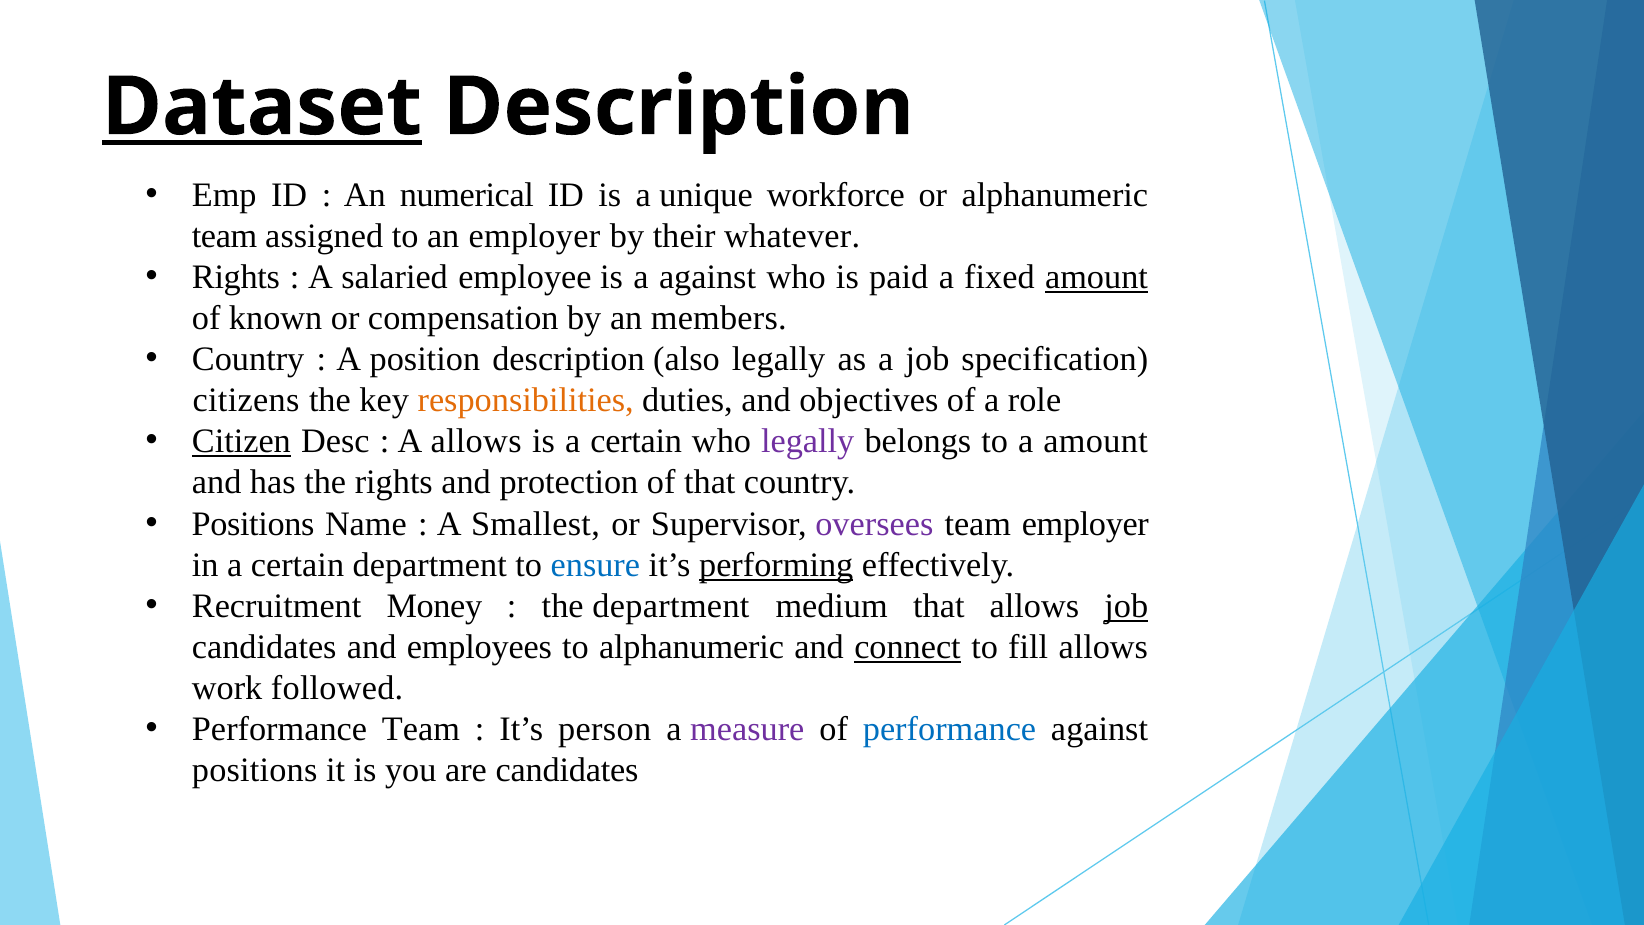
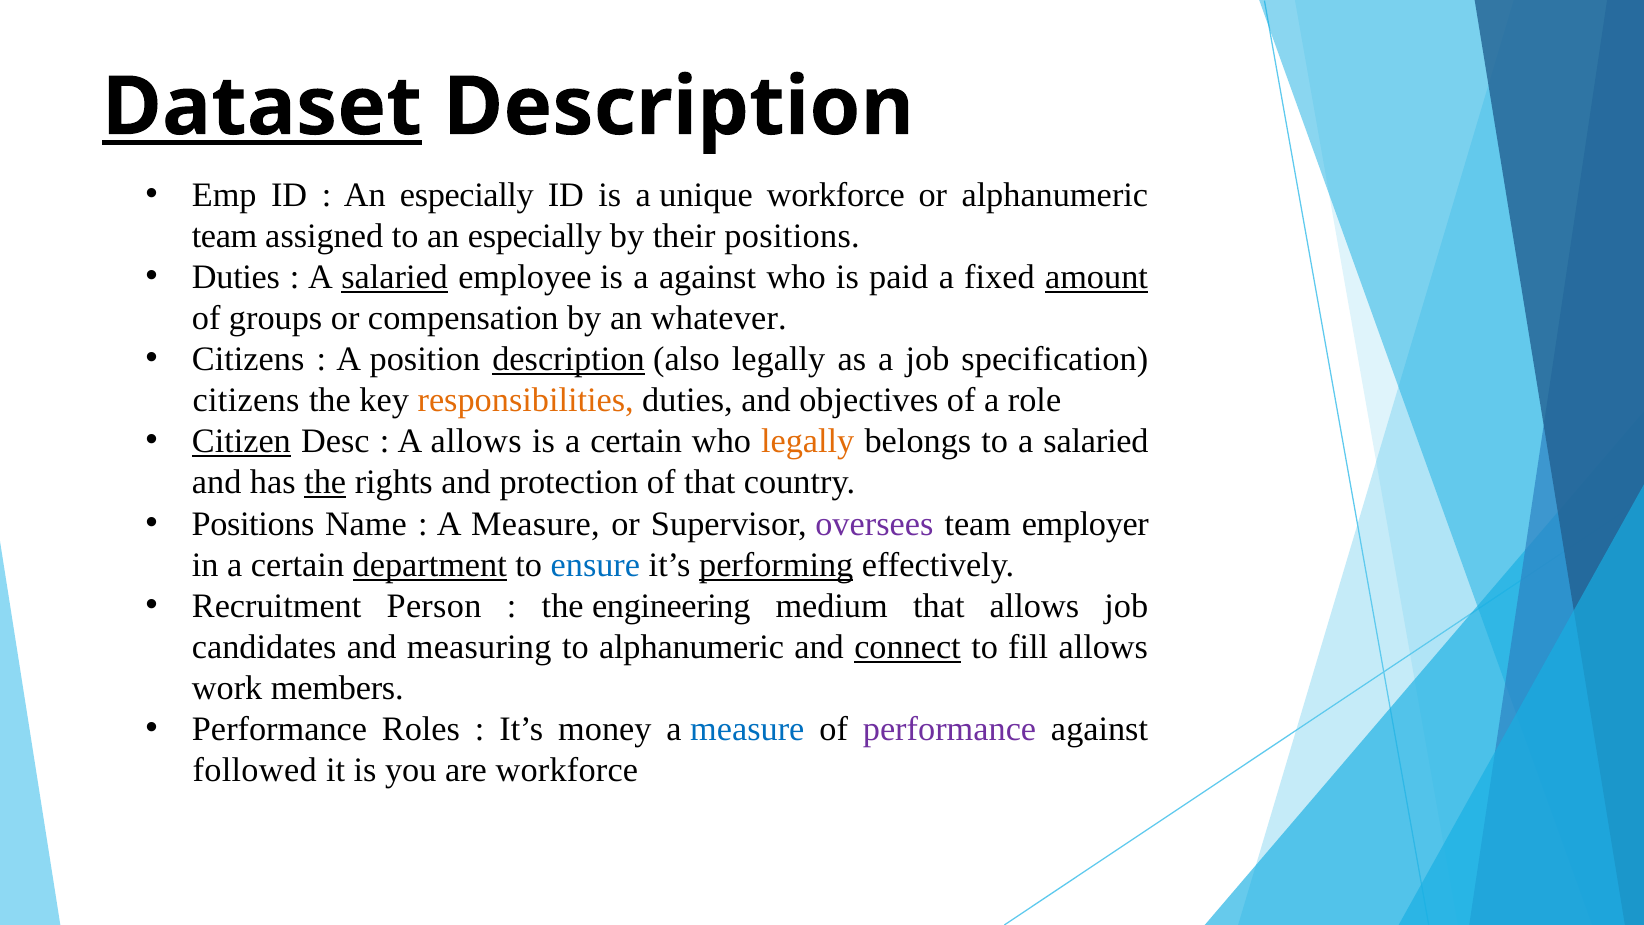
numerical at (467, 195): numerical -> especially
to an employer: employer -> especially
their whatever: whatever -> positions
Rights at (236, 277): Rights -> Duties
salaried at (395, 277) underline: none -> present
known: known -> groups
members: members -> whatever
Country at (248, 359): Country -> Citizens
description at (568, 359) underline: none -> present
legally at (808, 441) colour: purple -> orange
to a amount: amount -> salaried
the at (325, 482) underline: none -> present
Smallest at (535, 524): Smallest -> Measure
department at (430, 565) underline: none -> present
Money: Money -> Person
the department: department -> engineering
job at (1126, 606) underline: present -> none
employees: employees -> measuring
followed: followed -> members
Performance Team: Team -> Roles
person: person -> money
measure at (747, 729) colour: purple -> blue
performance at (950, 729) colour: blue -> purple
positions at (255, 770): positions -> followed
are candidates: candidates -> workforce
